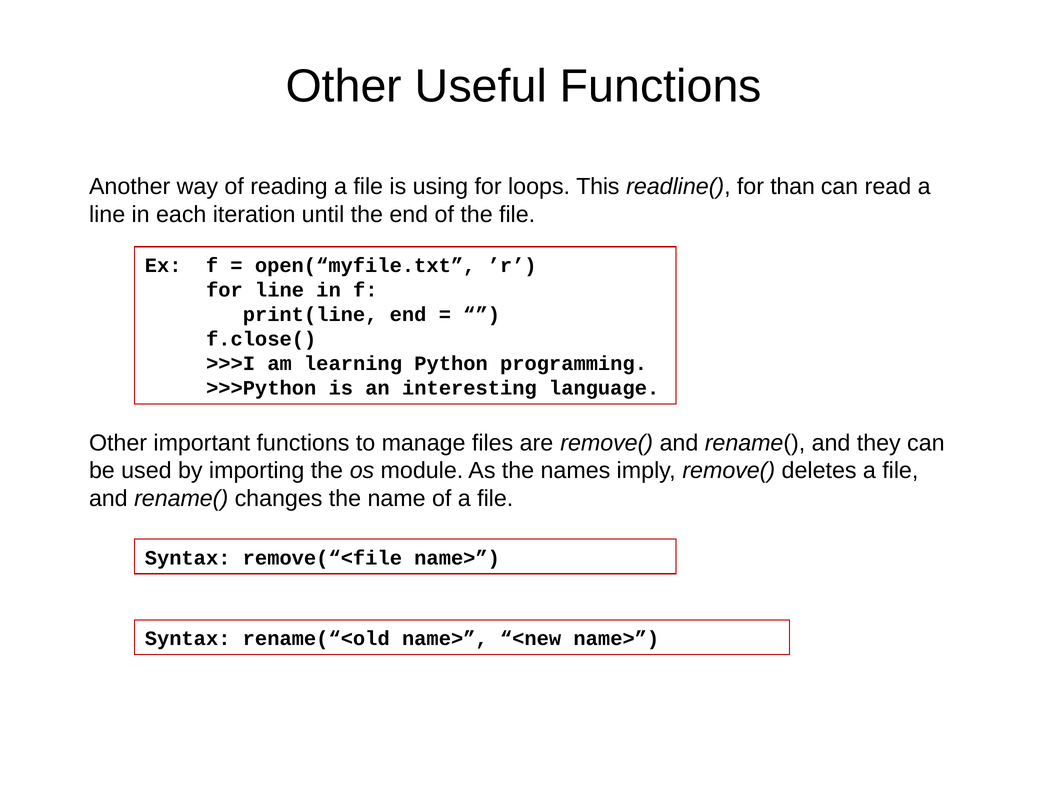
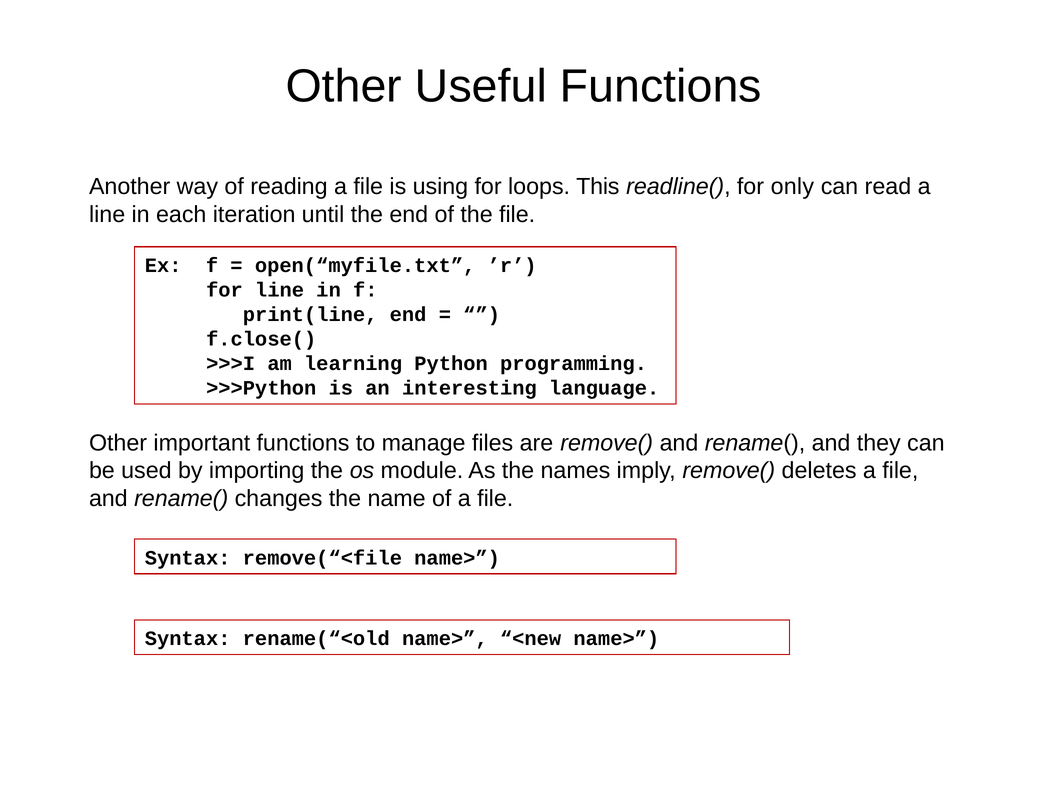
than: than -> only
